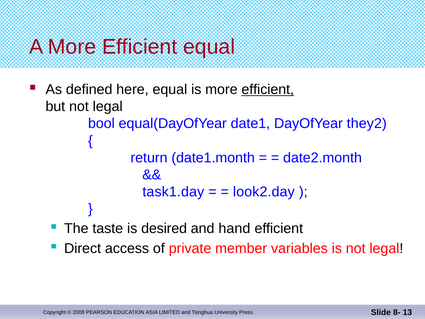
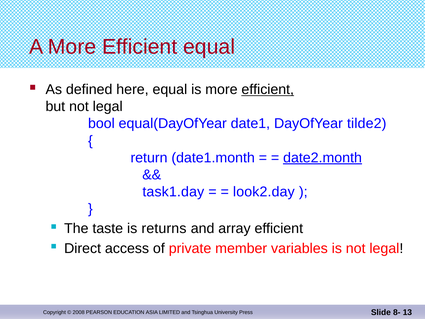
they2: they2 -> tilde2
date2.month underline: none -> present
desired: desired -> returns
hand: hand -> array
